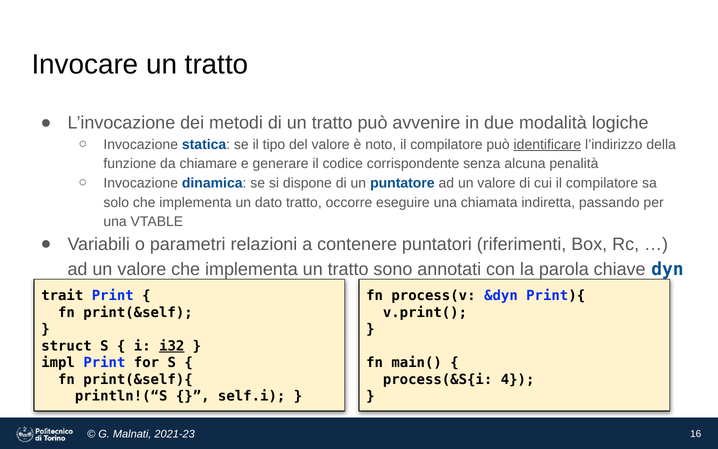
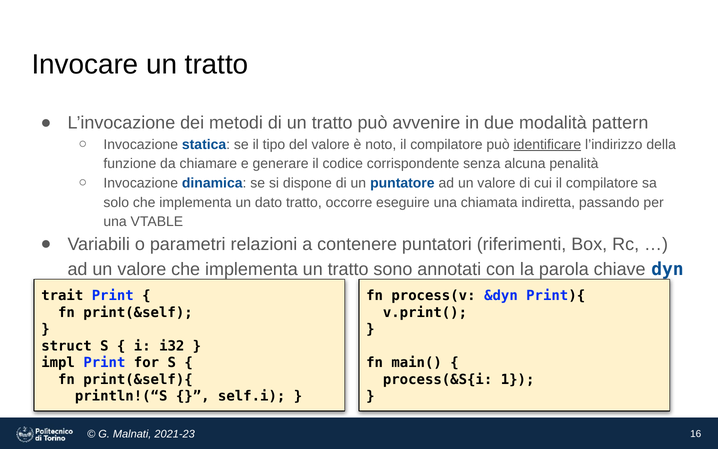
logiche: logiche -> pattern
i32 underline: present -> none
4: 4 -> 1
